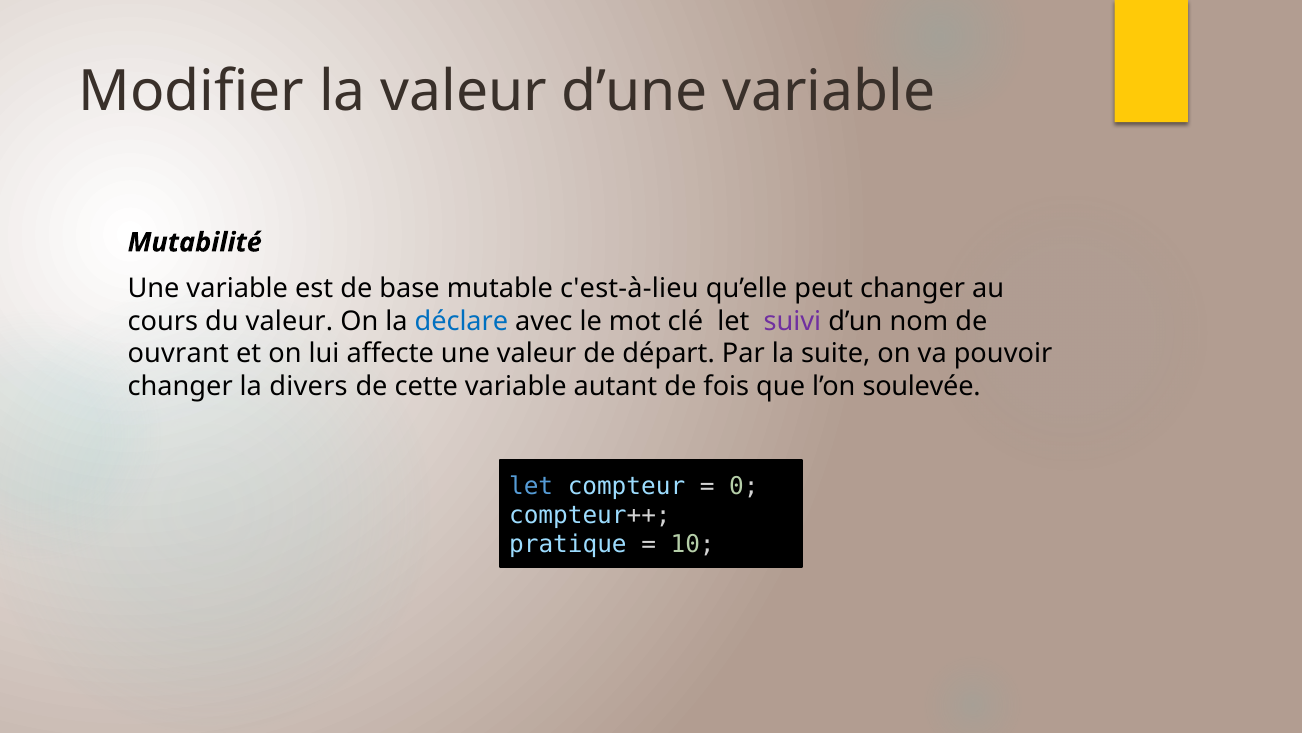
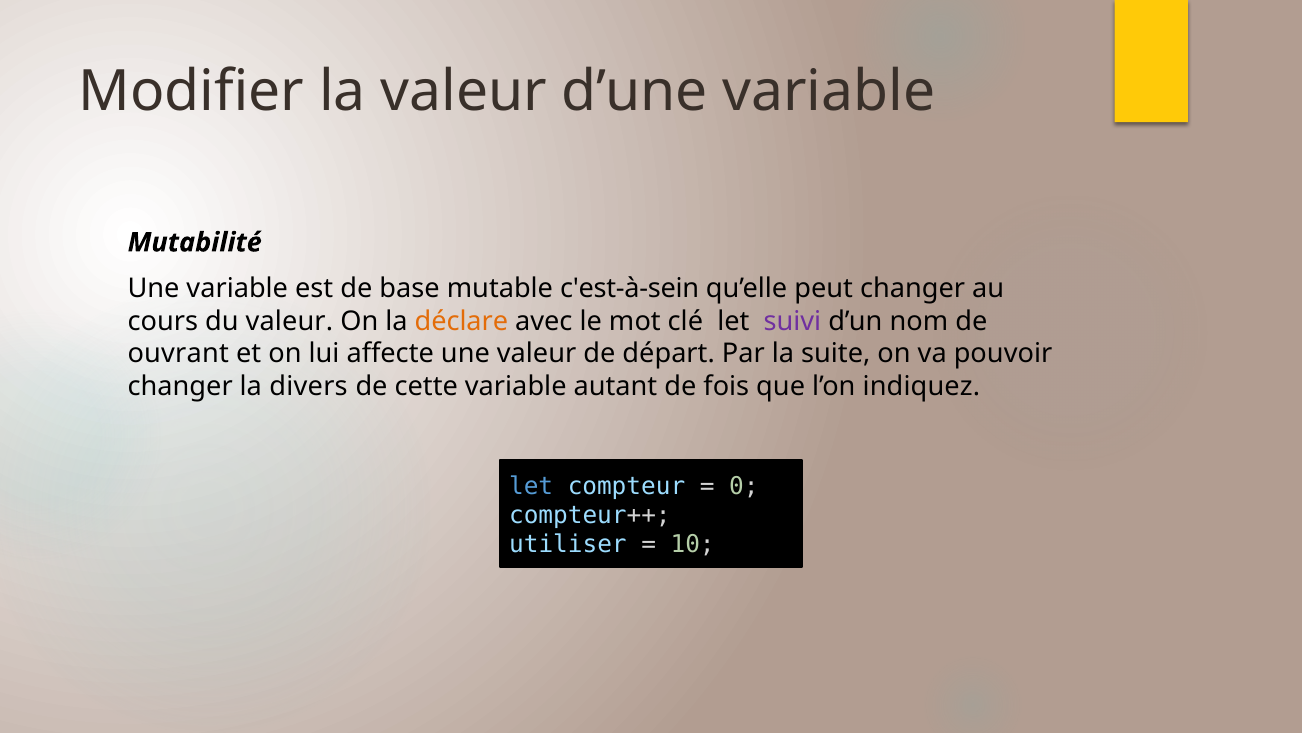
c'est-à-lieu: c'est-à-lieu -> c'est-à-sein
déclare colour: blue -> orange
soulevée: soulevée -> indiquez
pratique: pratique -> utiliser
